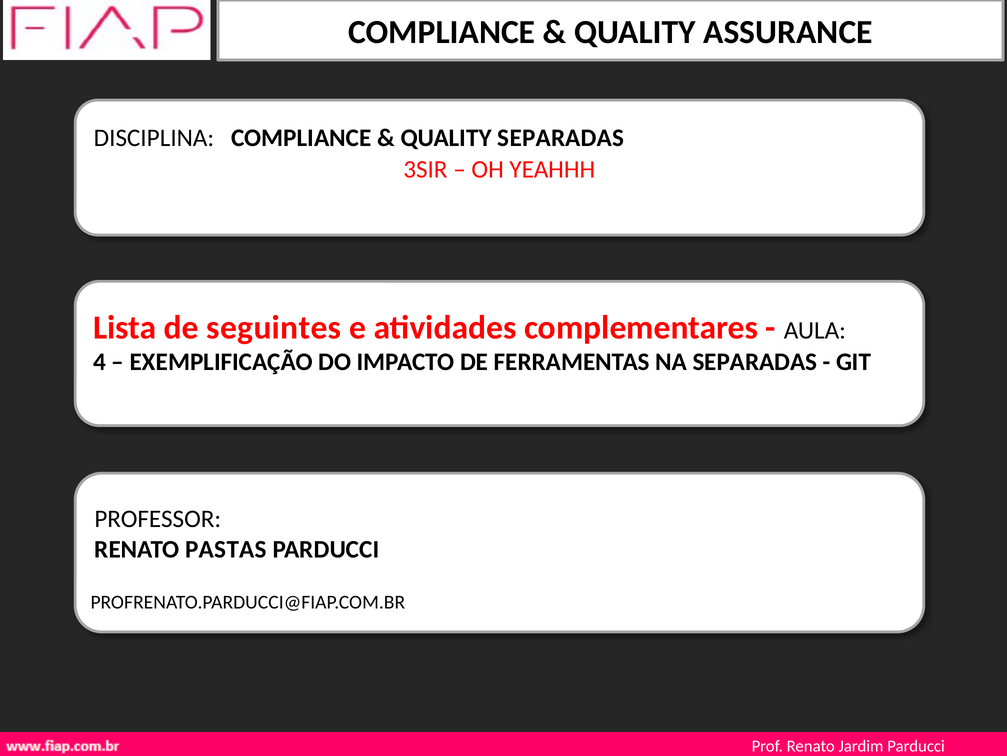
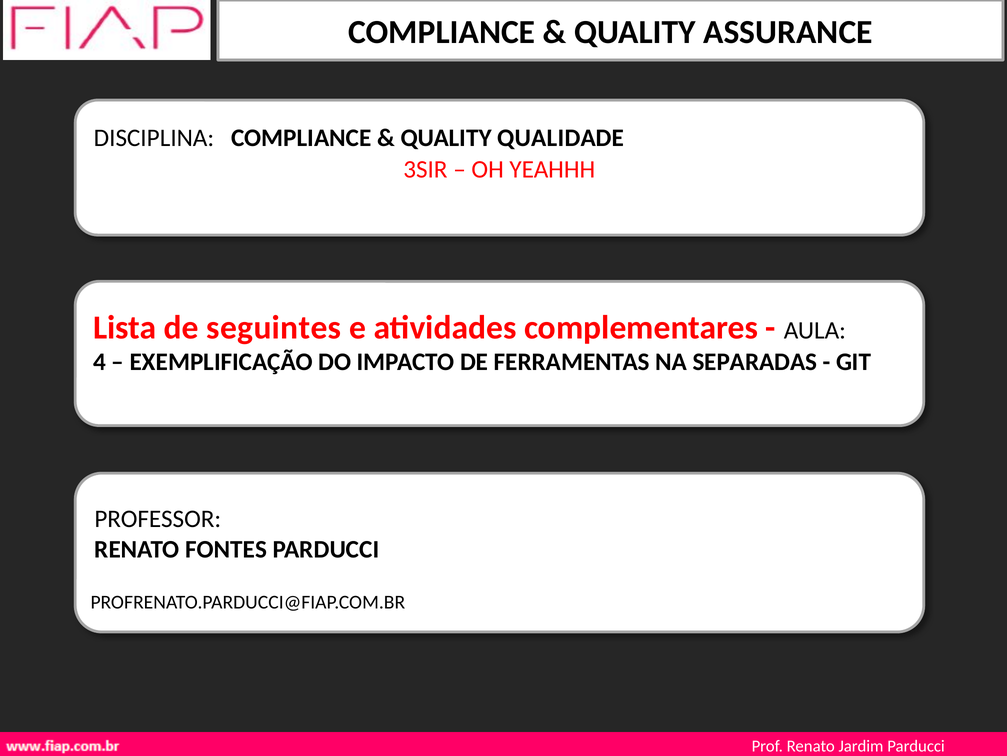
QUALITY SEPARADAS: SEPARADAS -> QUALIDADE
PASTAS: PASTAS -> FONTES
